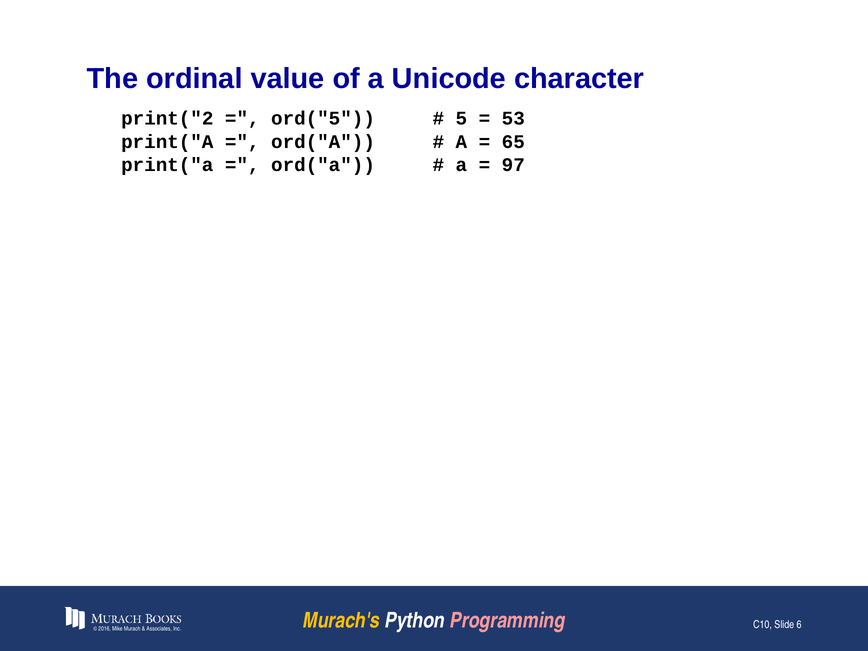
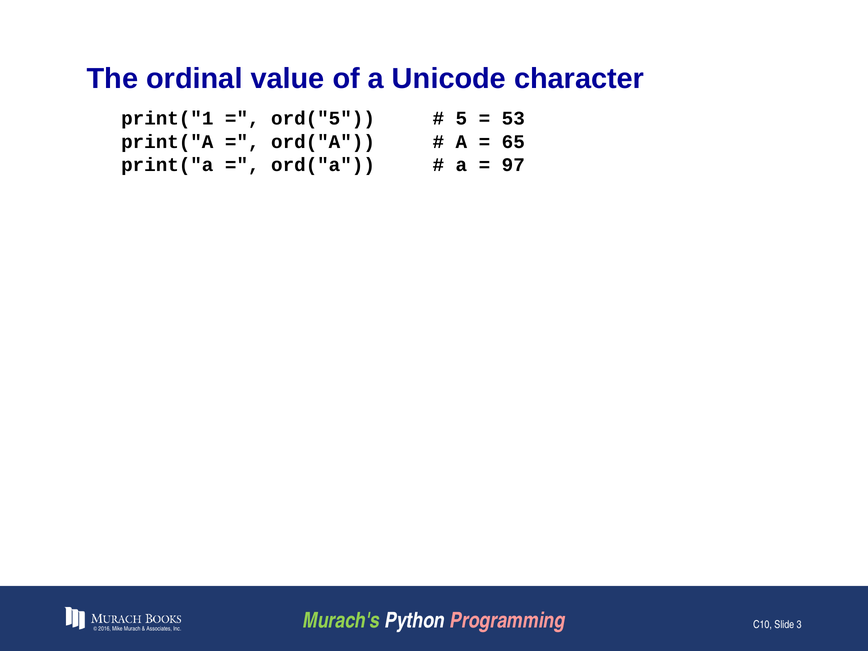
print("2: print("2 -> print("1
Murach's colour: yellow -> light green
6: 6 -> 3
